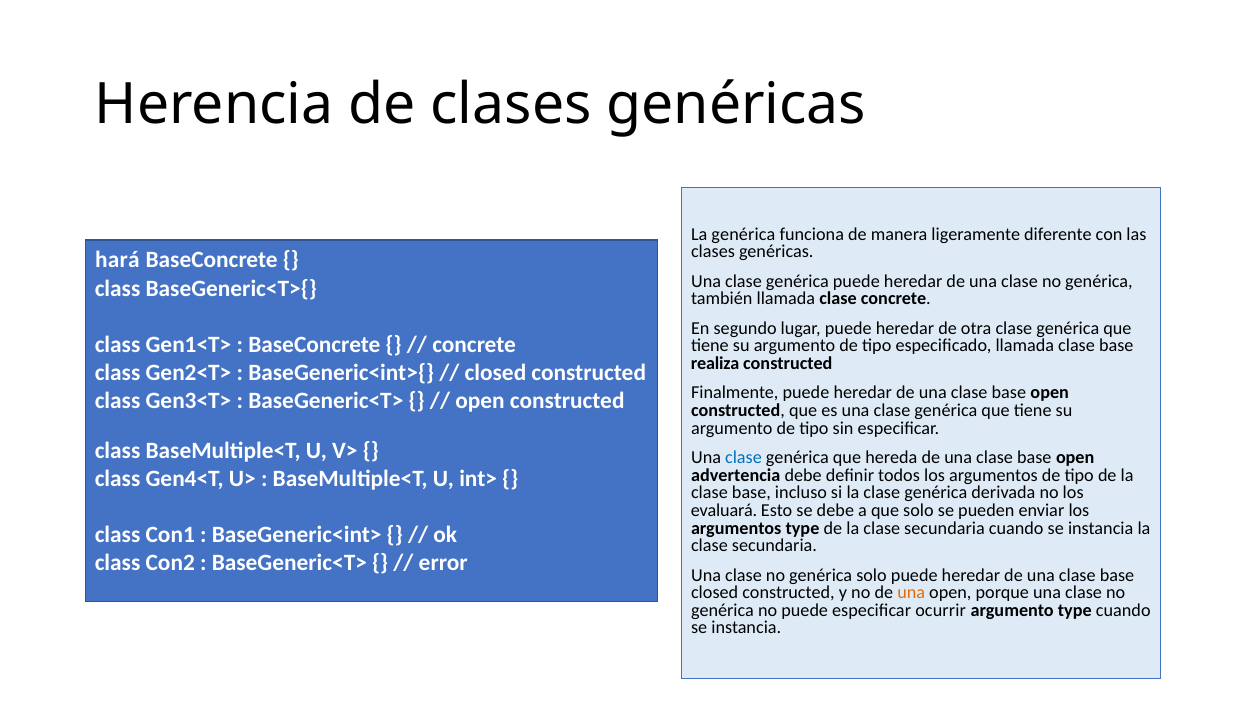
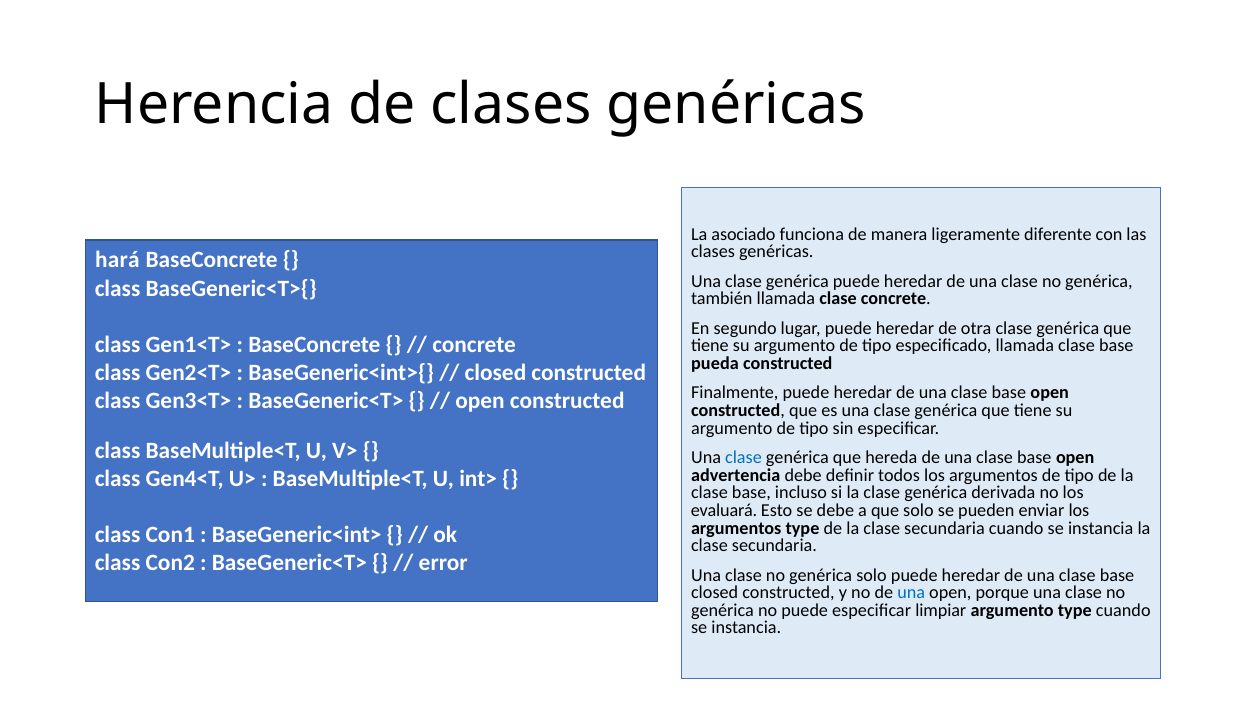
La genérica: genérica -> asociado
realiza: realiza -> pueda
una at (911, 593) colour: orange -> blue
ocurrir: ocurrir -> limpiar
